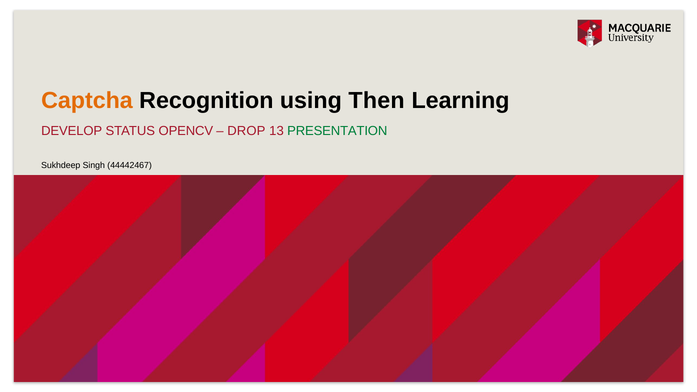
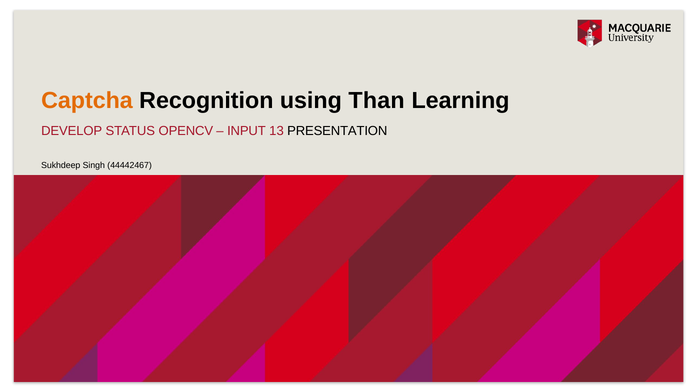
Then: Then -> Than
DROP: DROP -> INPUT
PRESENTATION colour: green -> black
